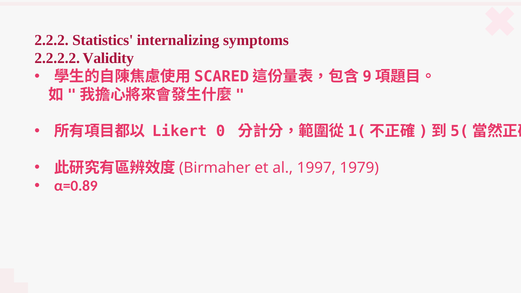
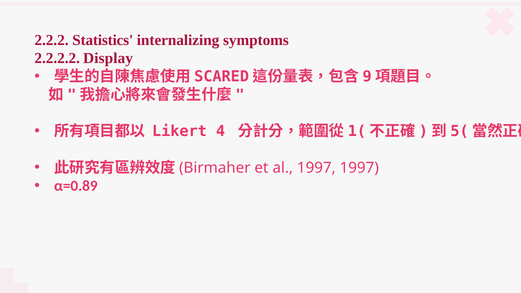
Validity: Validity -> Display
0: 0 -> 4
1997 1979: 1979 -> 1997
